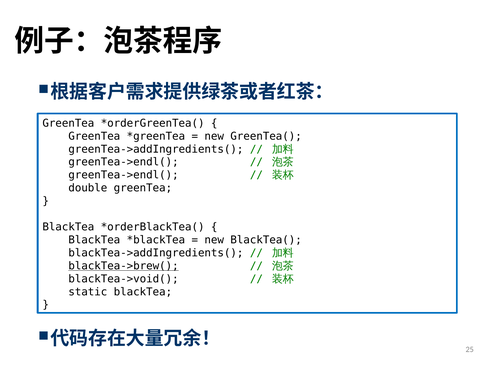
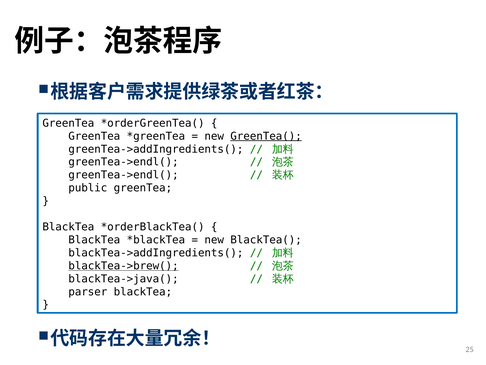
GreenTea( underline: none -> present
double: double -> public
blackTea->void(: blackTea->void( -> blackTea->java(
static: static -> parser
